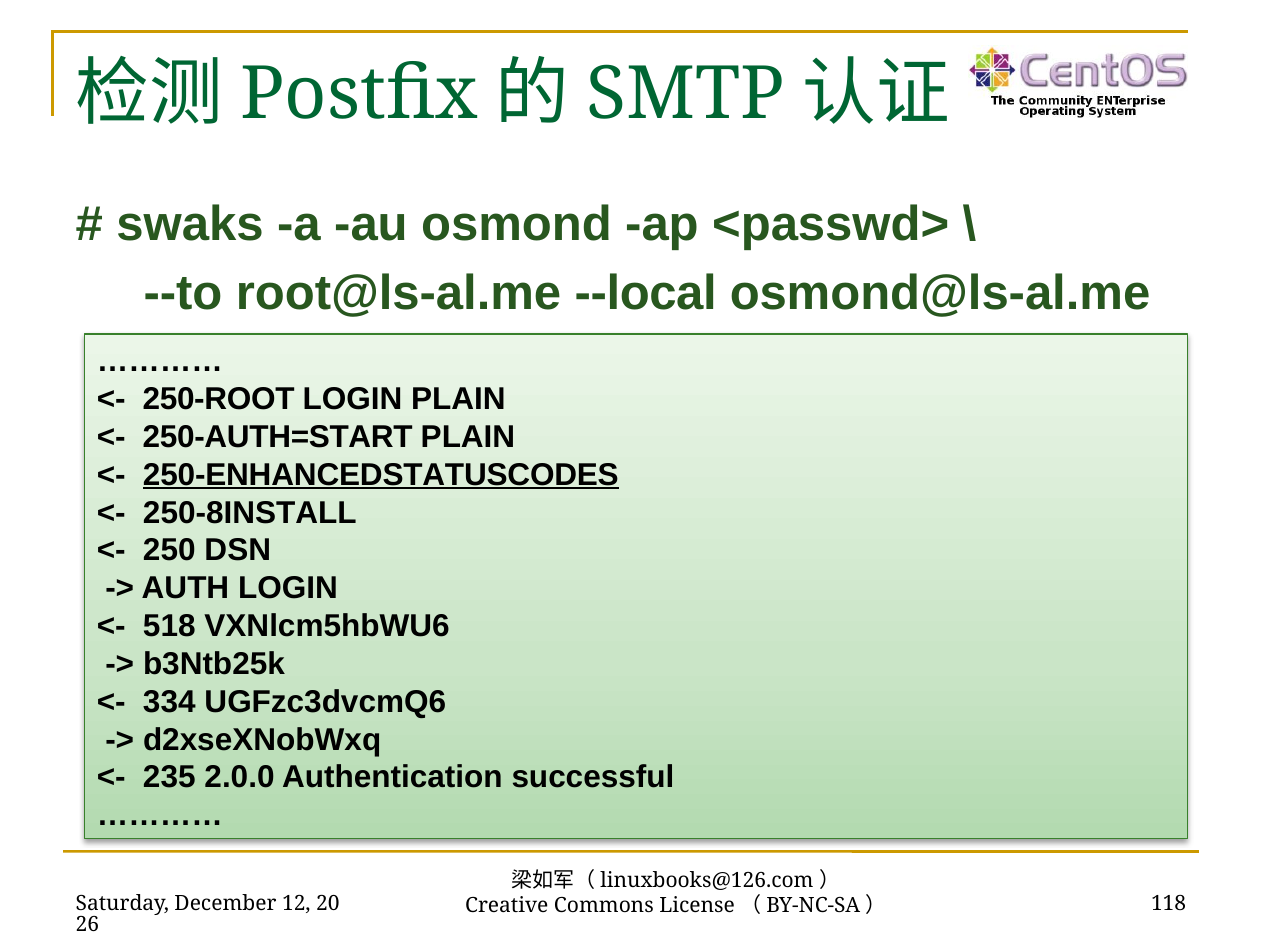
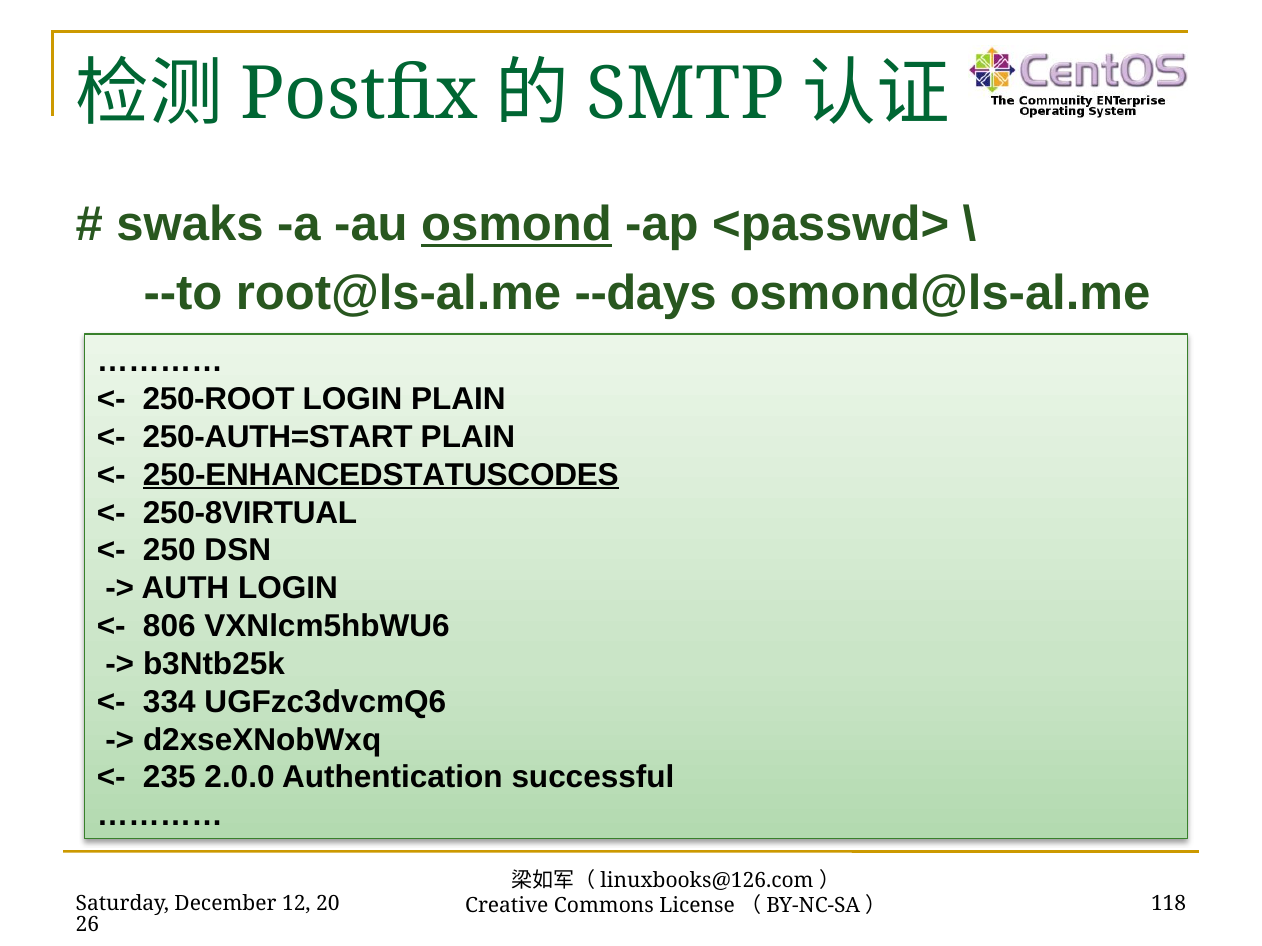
osmond underline: none -> present
--local: --local -> --days
250-8INSTALL: 250-8INSTALL -> 250-8VIRTUAL
518: 518 -> 806
